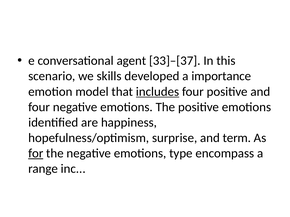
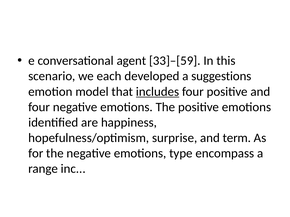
33]–[37: 33]–[37 -> 33]–[59
skills: skills -> each
importance: importance -> suggestions
for underline: present -> none
